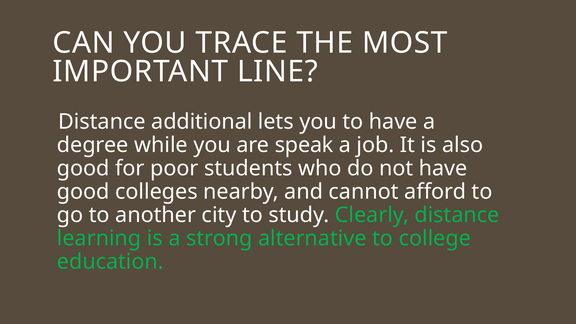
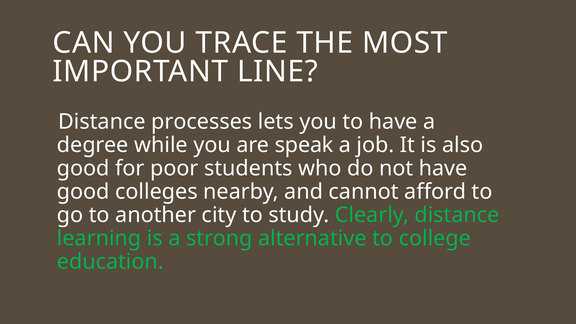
additional: additional -> processes
